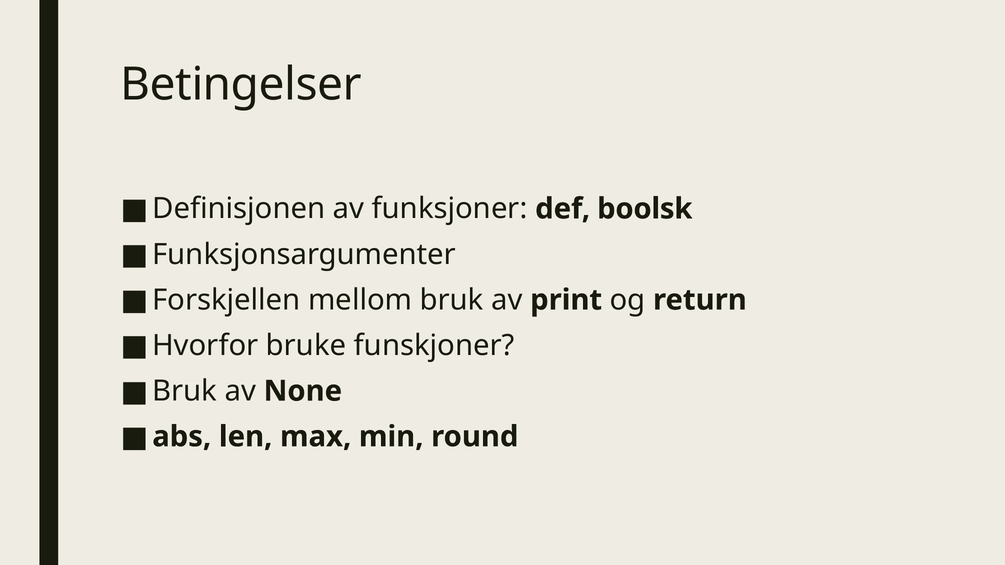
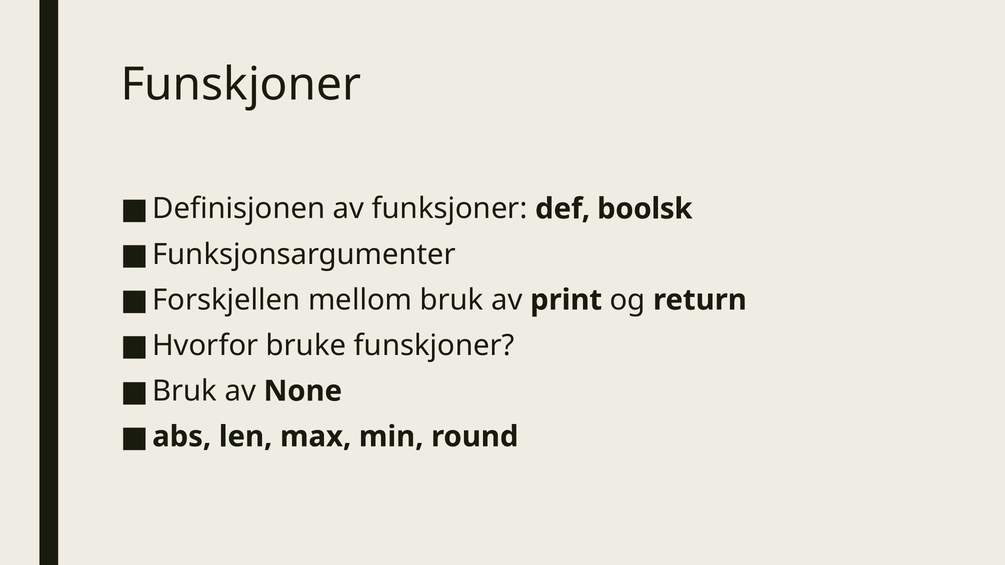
Betingelser at (241, 84): Betingelser -> Funskjoner
